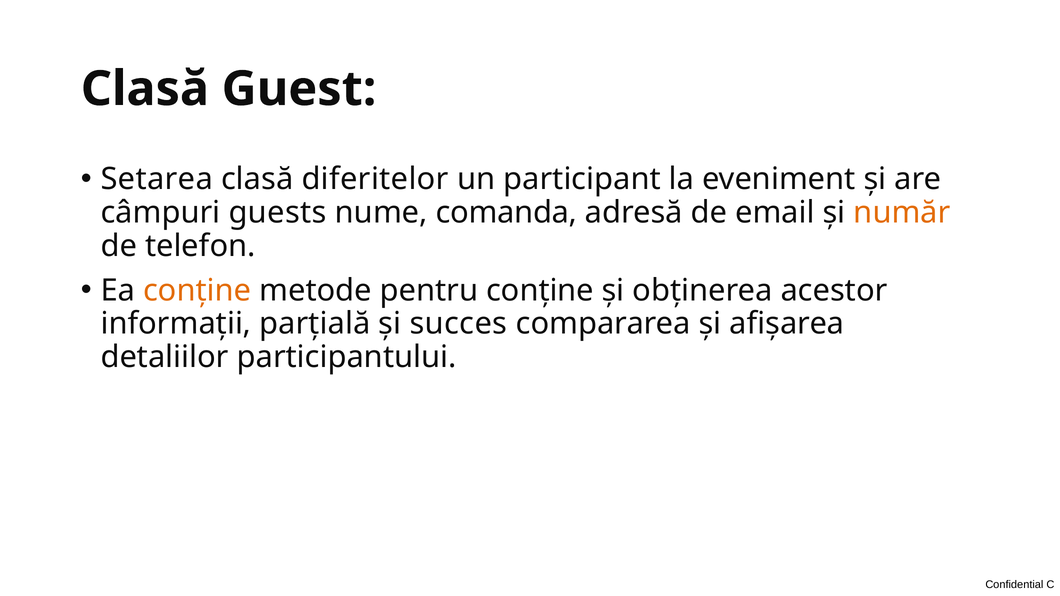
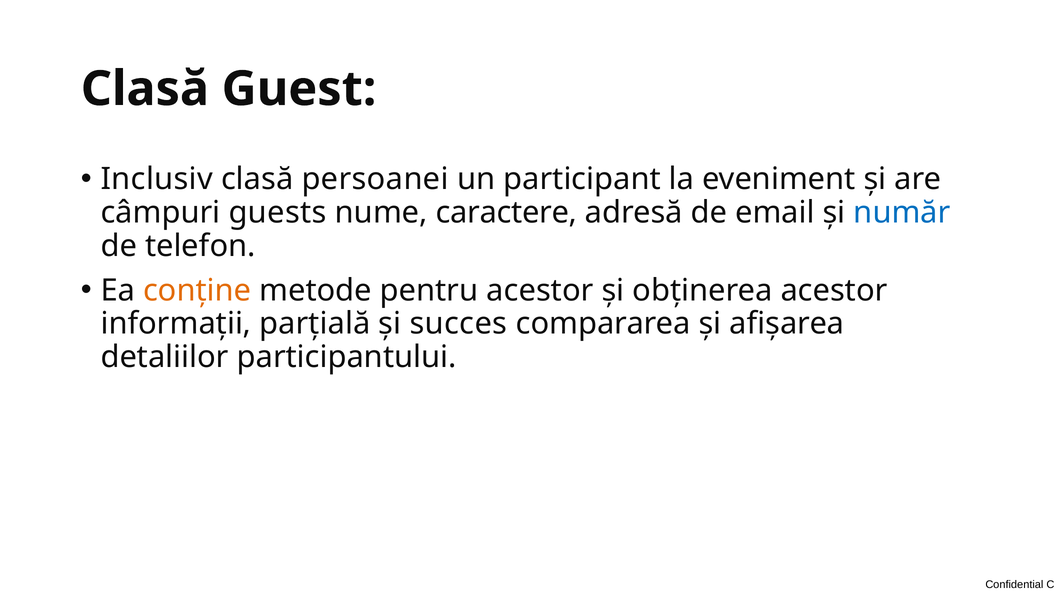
Setarea: Setarea -> Inclusiv
diferitelor: diferitelor -> persoanei
comanda: comanda -> caractere
număr colour: orange -> blue
pentru conține: conține -> acestor
